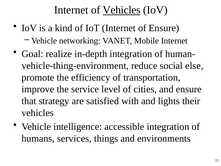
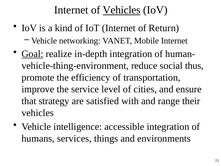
of Ensure: Ensure -> Return
Goal underline: none -> present
else: else -> thus
lights: lights -> range
